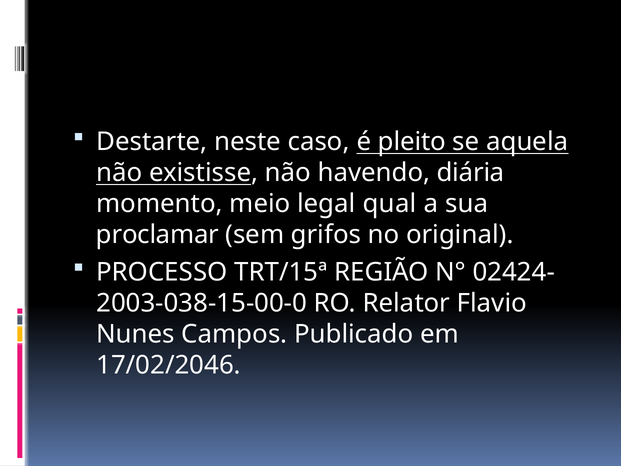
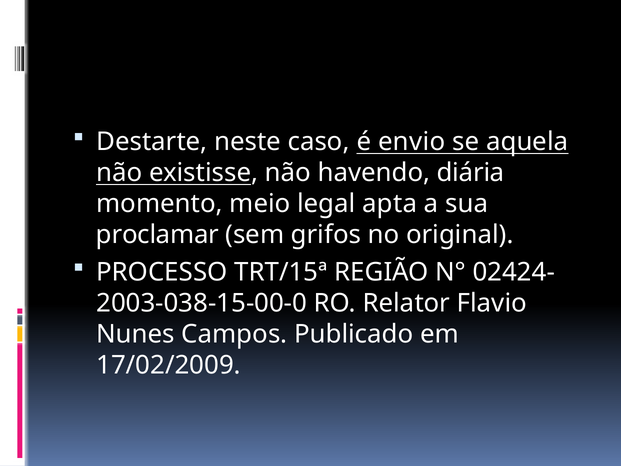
pleito: pleito -> envio
qual: qual -> apta
17/02/2046: 17/02/2046 -> 17/02/2009
